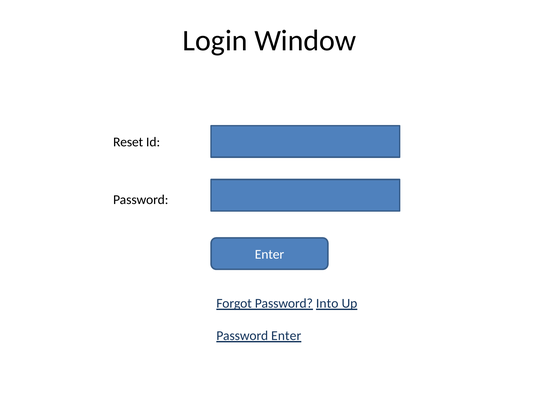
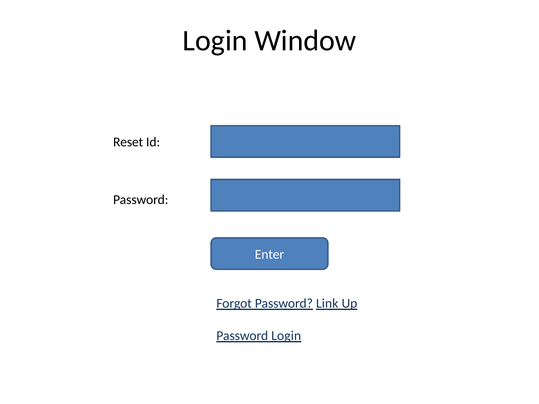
Into: Into -> Link
Enter at (286, 336): Enter -> Login
